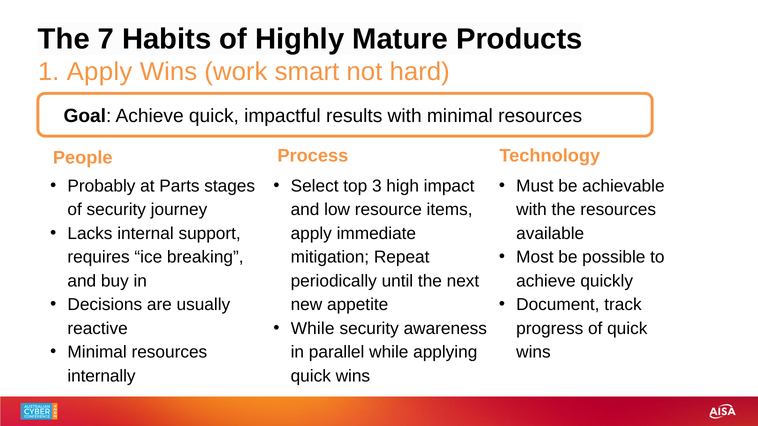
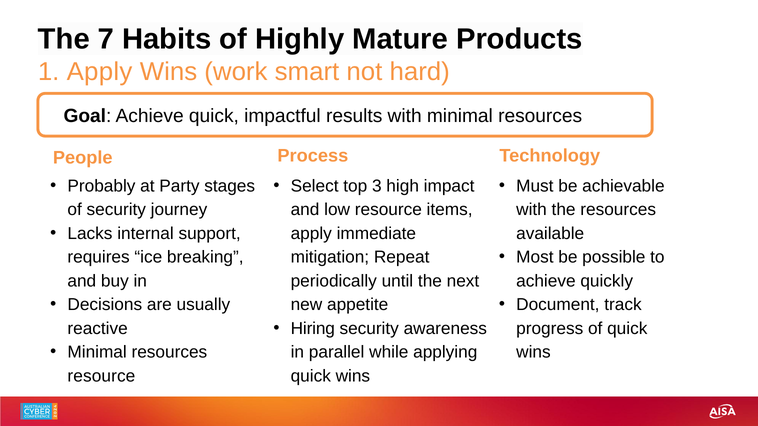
Parts: Parts -> Party
While at (313, 329): While -> Hiring
internally at (102, 376): internally -> resource
